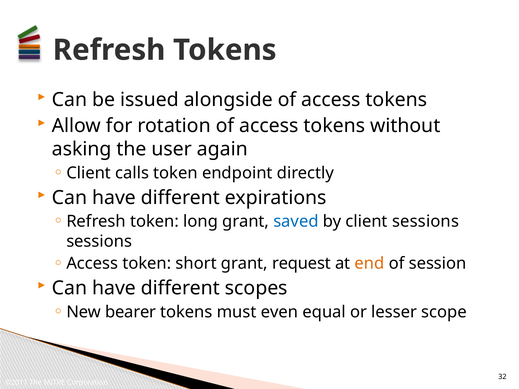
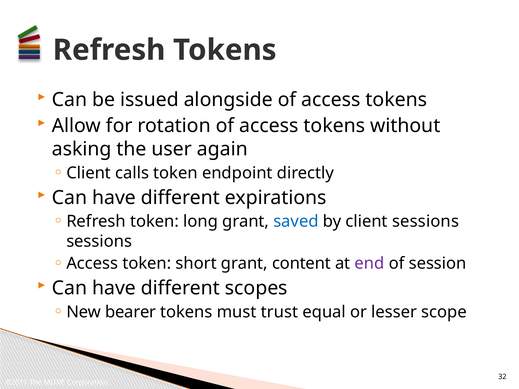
request: request -> content
end colour: orange -> purple
even: even -> trust
